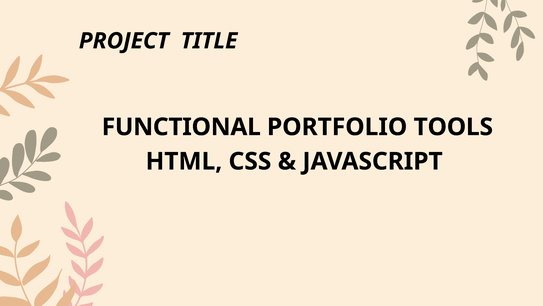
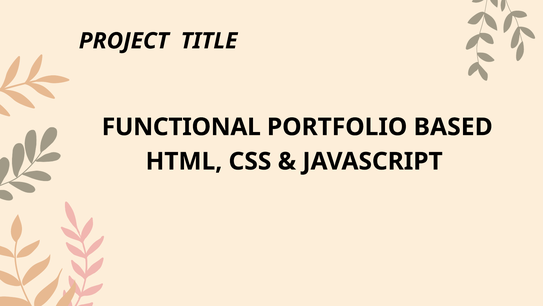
TOOLS: TOOLS -> BASED
